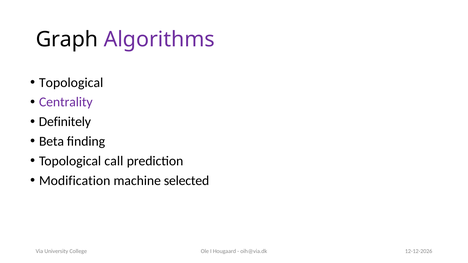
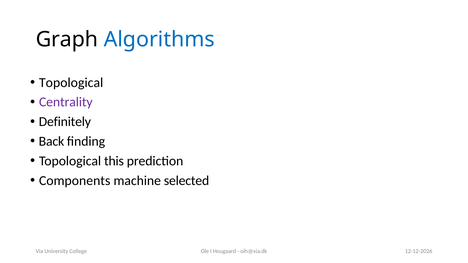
Algorithms colour: purple -> blue
Beta: Beta -> Back
call: call -> this
Modification: Modification -> Components
